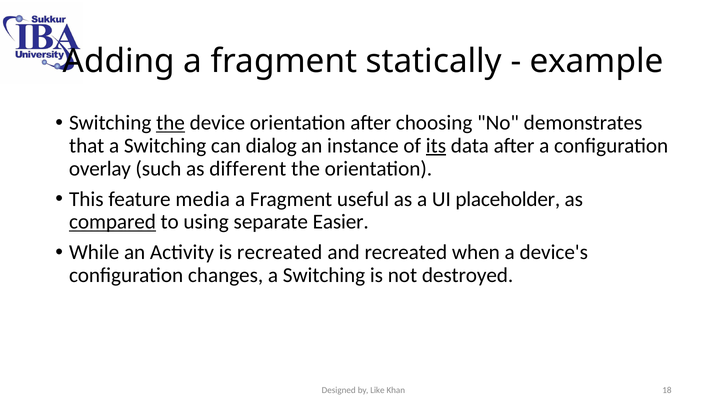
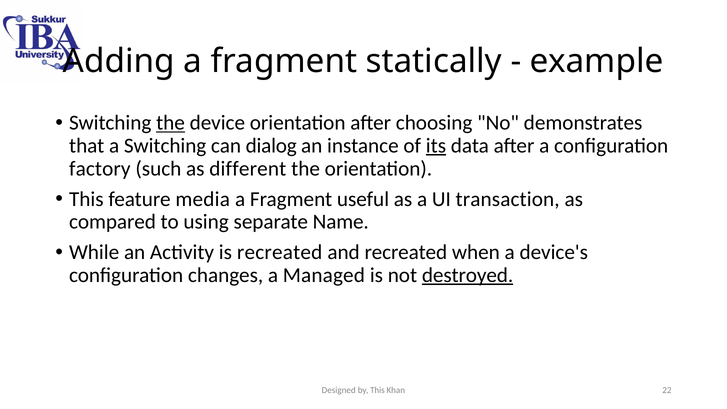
overlay: overlay -> factory
placeholder: placeholder -> transaction
compared underline: present -> none
Easier: Easier -> Name
changes a Switching: Switching -> Managed
destroyed underline: none -> present
by Like: Like -> This
18: 18 -> 22
